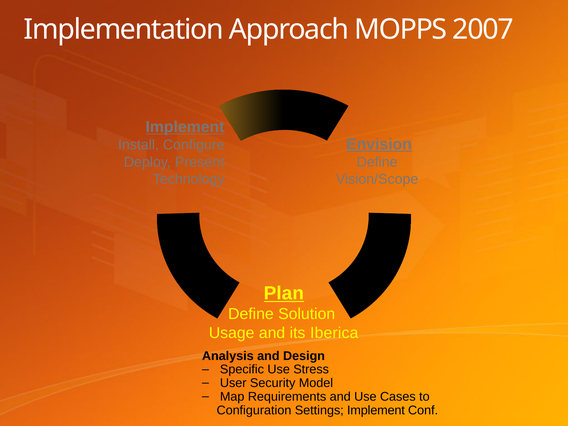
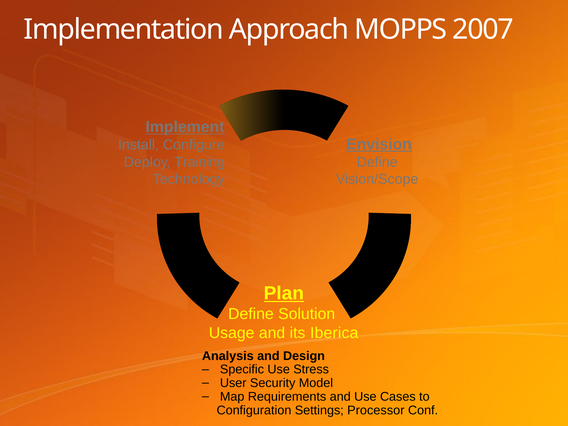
Present: Present -> Training
Settings Implement: Implement -> Processor
